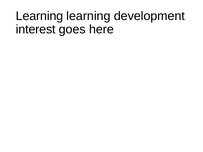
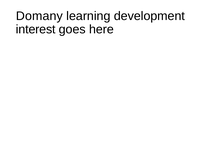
Learning at (39, 16): Learning -> Domany
